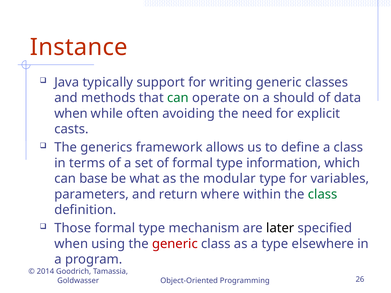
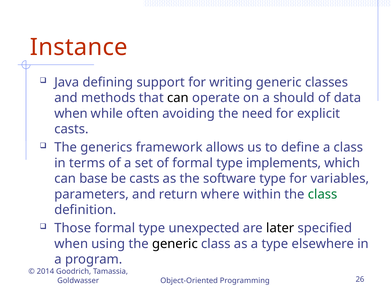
typically: typically -> defining
can at (178, 98) colour: green -> black
information: information -> implements
be what: what -> casts
modular: modular -> software
mechanism: mechanism -> unexpected
generic at (175, 244) colour: red -> black
